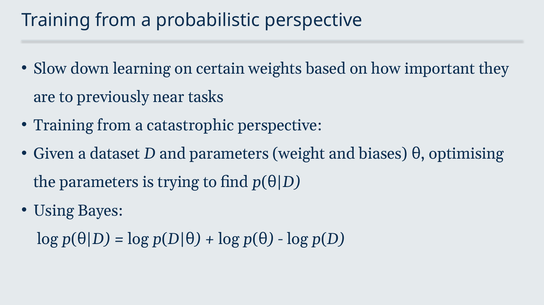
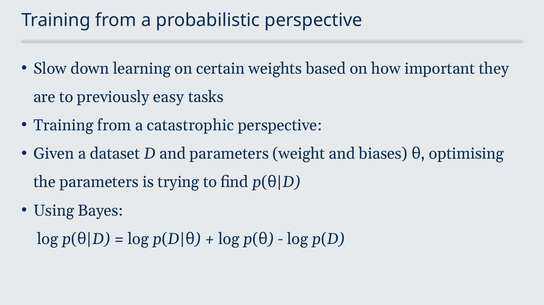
near: near -> easy
